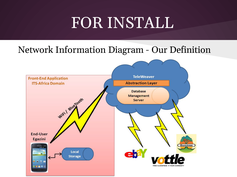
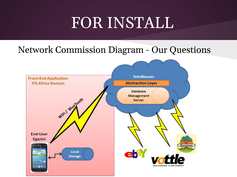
Information: Information -> Commission
Definition: Definition -> Questions
